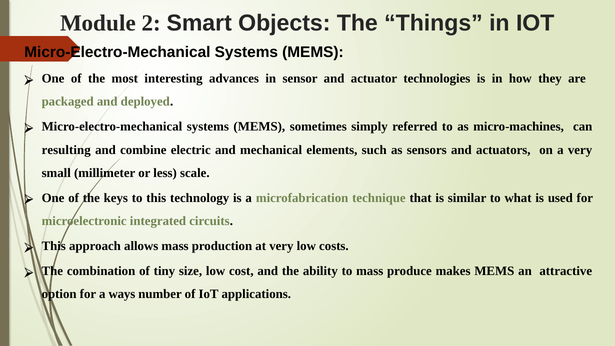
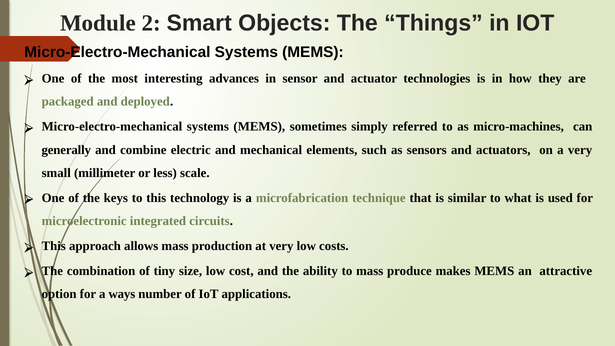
resulting: resulting -> generally
